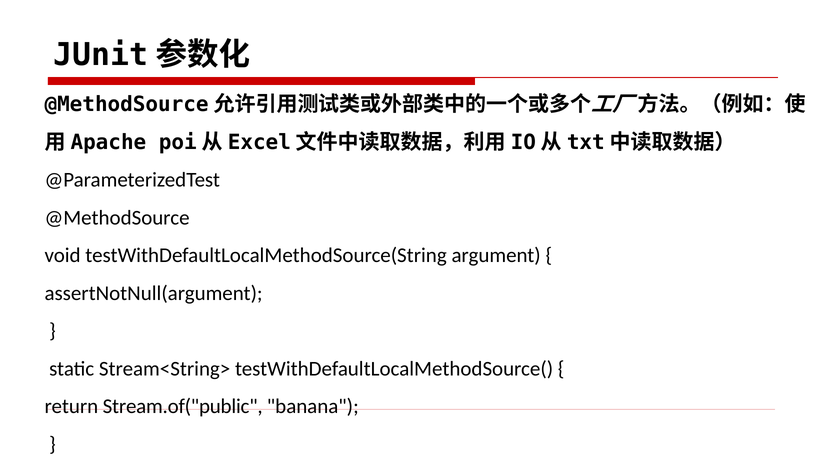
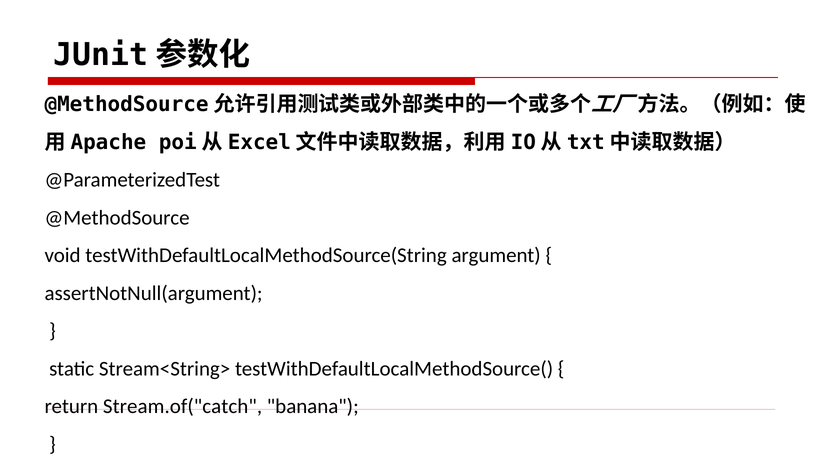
Stream.of("public: Stream.of("public -> Stream.of("catch
